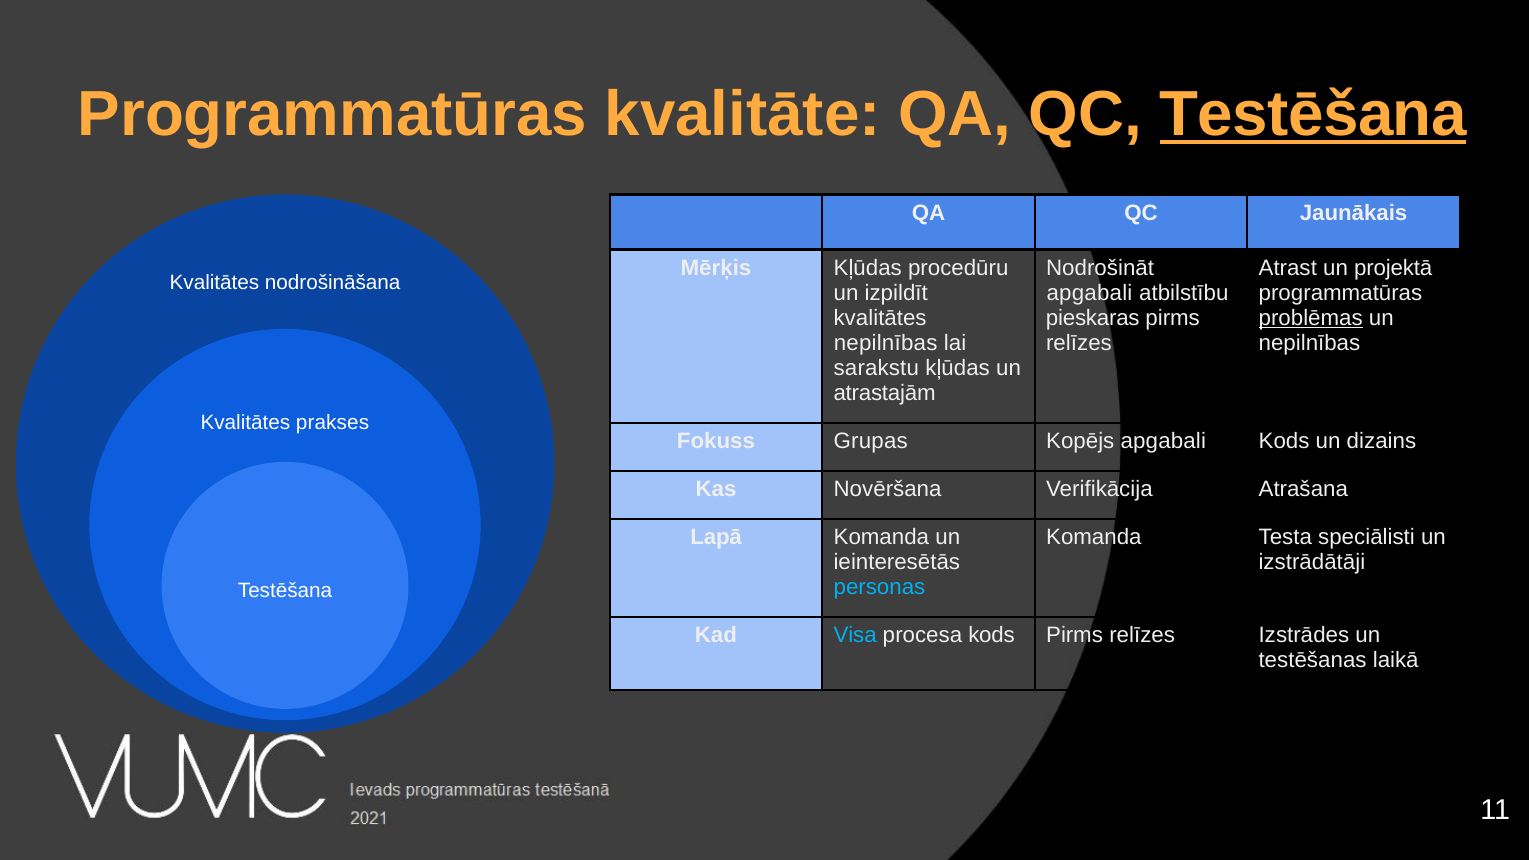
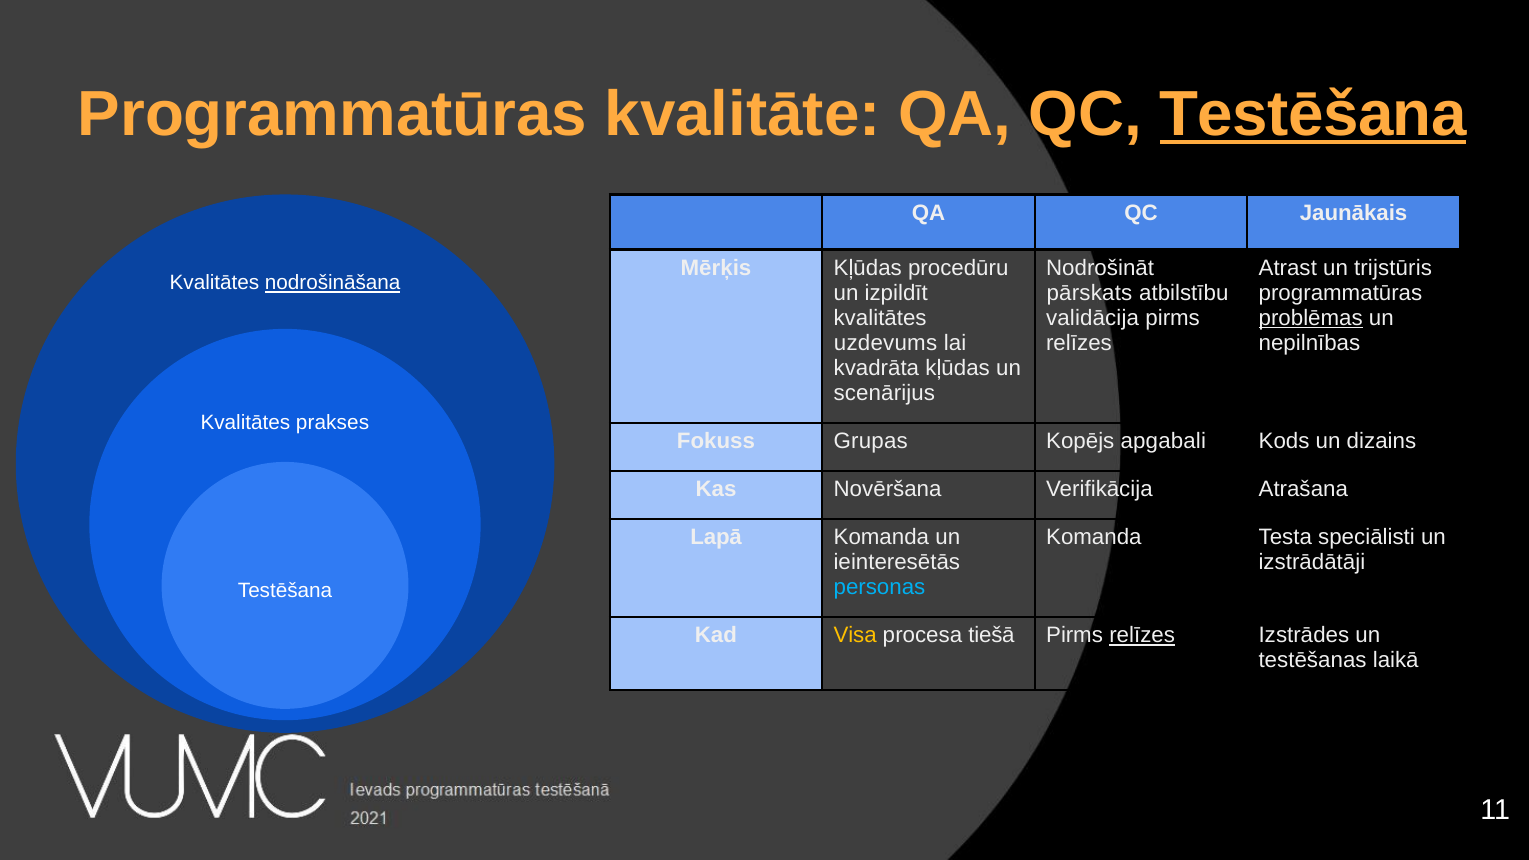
projektā: projektā -> trijstūris
nodrošināšana underline: none -> present
apgabali at (1089, 293): apgabali -> pārskats
pieskaras: pieskaras -> validācija
nepilnības at (886, 343): nepilnības -> uzdevums
sarakstu: sarakstu -> kvadrāta
atrastajām: atrastajām -> scenārijus
Visa colour: light blue -> yellow
procesa kods: kods -> tiešā
relīzes at (1142, 635) underline: none -> present
